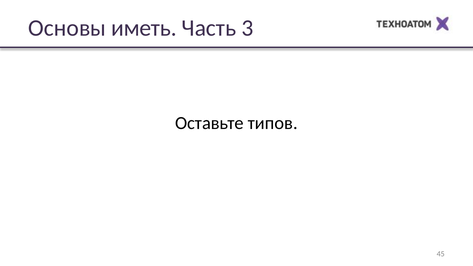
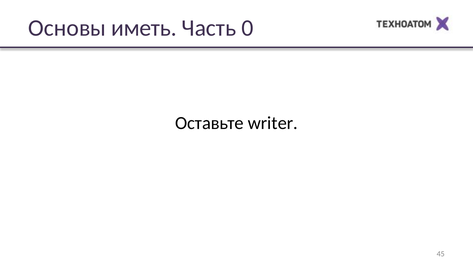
3: 3 -> 0
типов: типов -> writer
